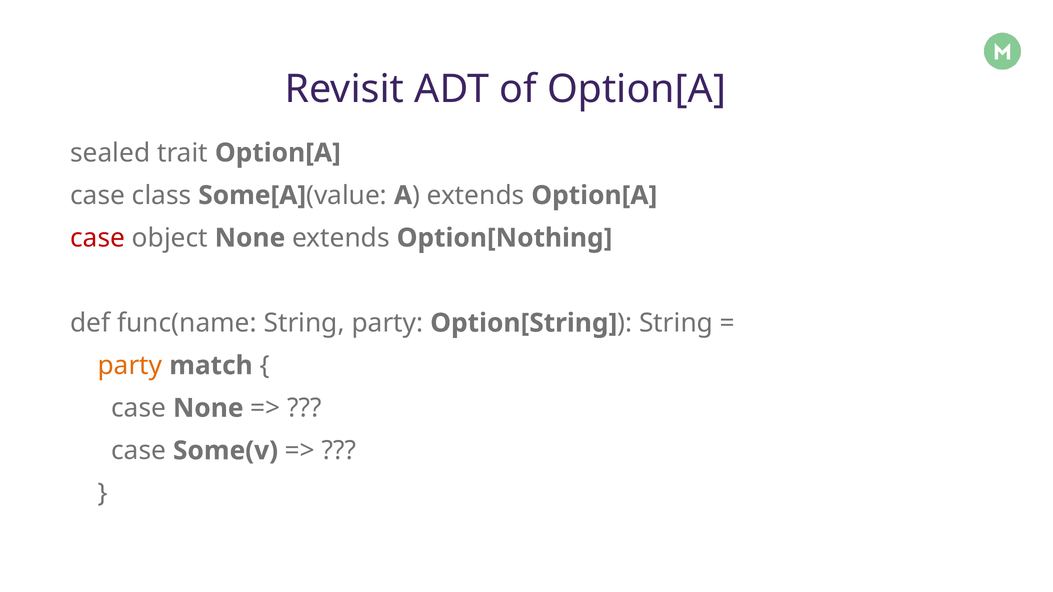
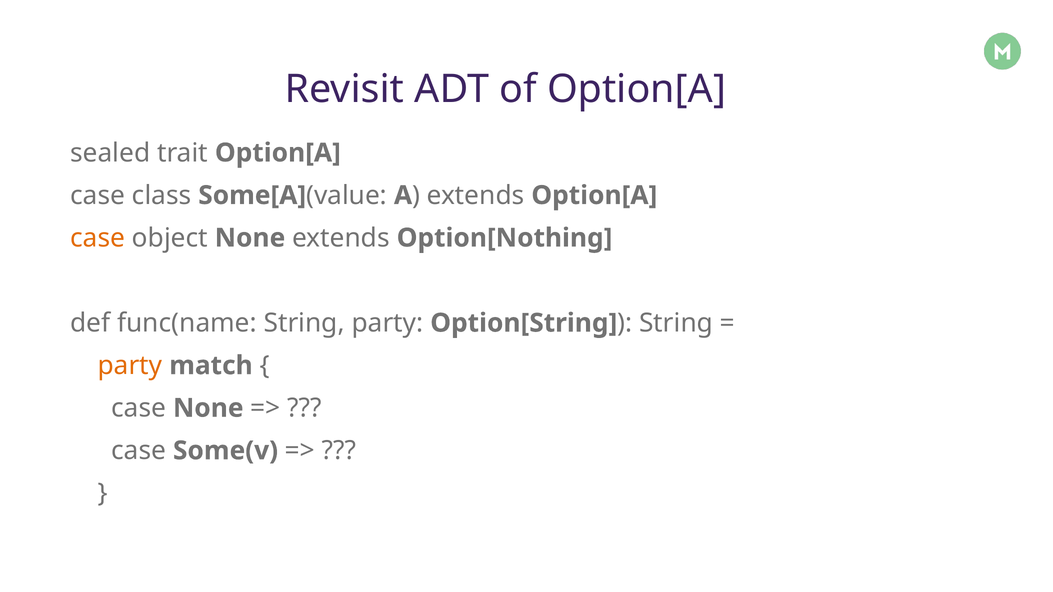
case at (98, 238) colour: red -> orange
